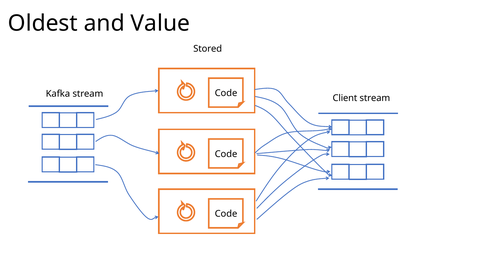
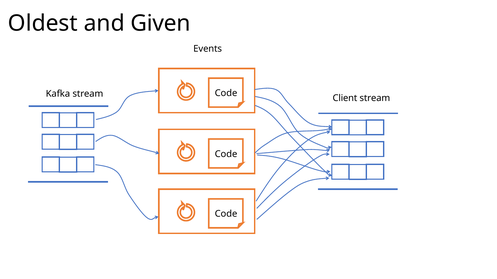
Value: Value -> Given
Stored: Stored -> Events
